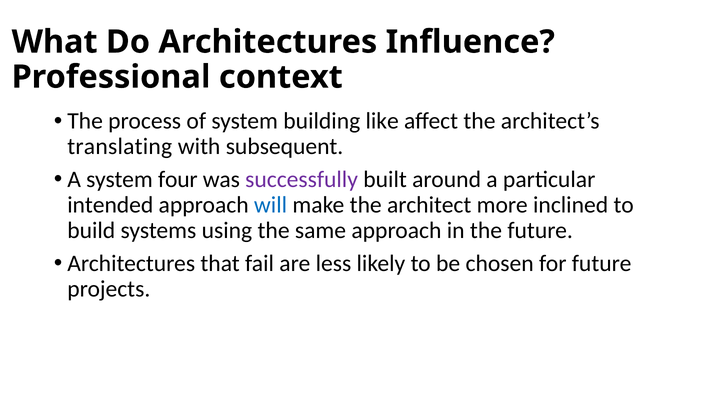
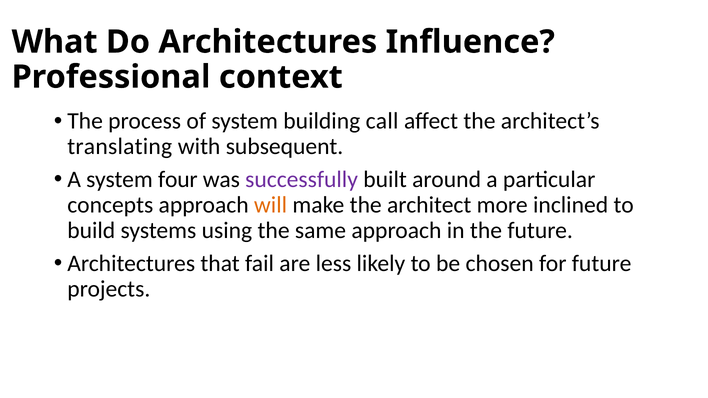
like: like -> call
intended: intended -> concepts
will colour: blue -> orange
